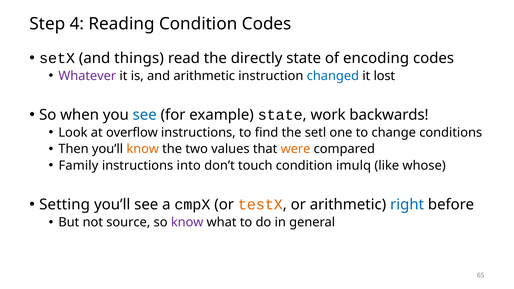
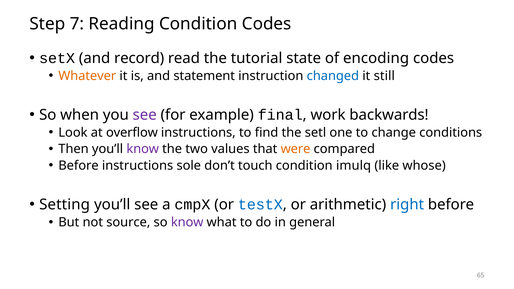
4: 4 -> 7
things: things -> record
directly: directly -> tutorial
Whatever colour: purple -> orange
and arithmetic: arithmetic -> statement
lost: lost -> still
see at (145, 115) colour: blue -> purple
example state: state -> final
know at (143, 149) colour: orange -> purple
Family at (78, 166): Family -> Before
into: into -> sole
testX colour: orange -> blue
